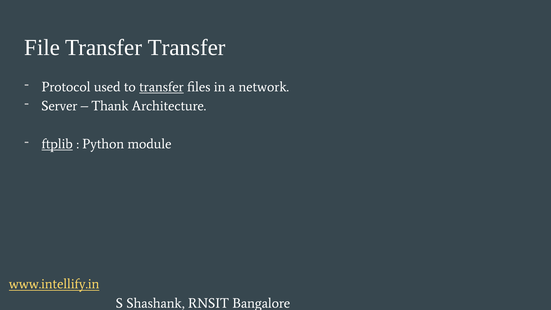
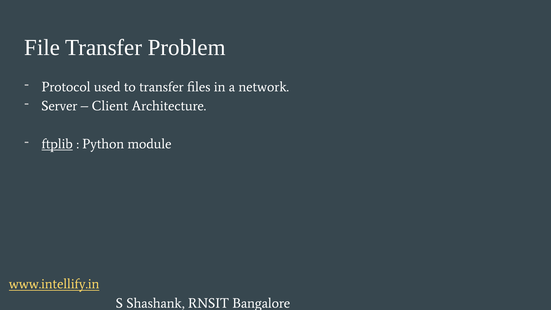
Transfer Transfer: Transfer -> Problem
transfer at (161, 87) underline: present -> none
Thank: Thank -> Client
